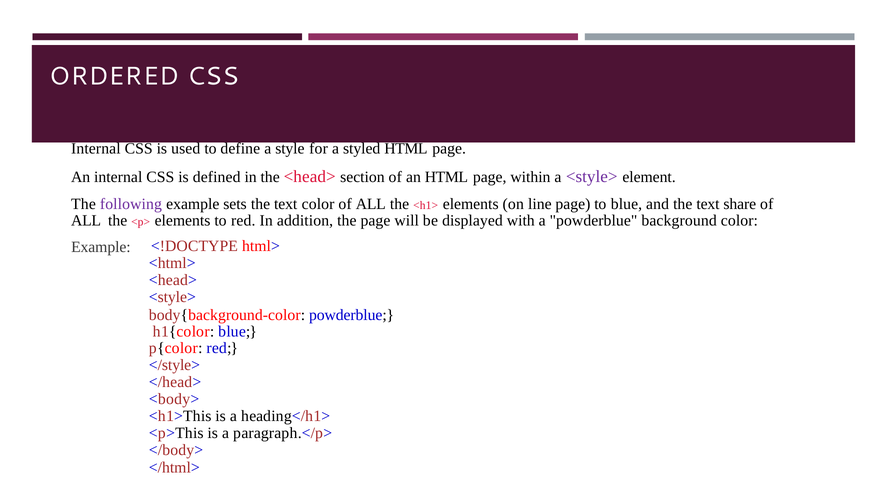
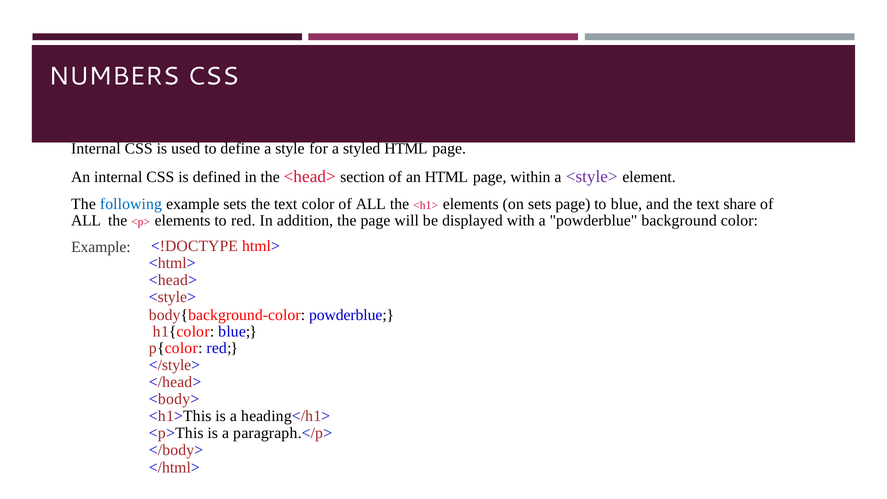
ORDERED: ORDERED -> NUMBERS
following colour: purple -> blue
on line: line -> sets
